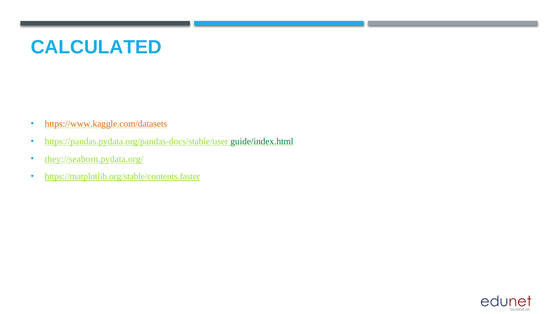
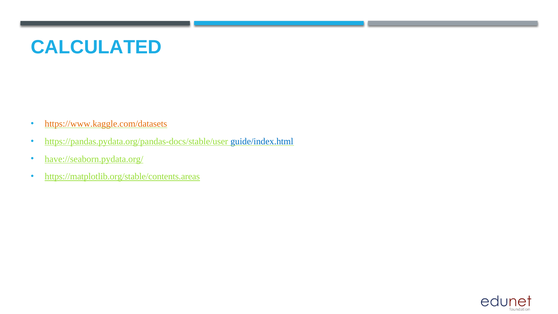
guide/index.html colour: green -> blue
they://seaborn.pydata.org/: they://seaborn.pydata.org/ -> have://seaborn.pydata.org/
https://matplotlib.org/stable/contents.faster: https://matplotlib.org/stable/contents.faster -> https://matplotlib.org/stable/contents.areas
